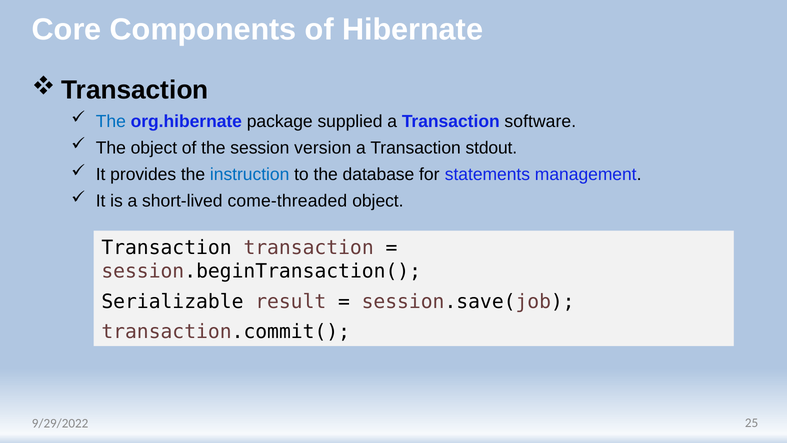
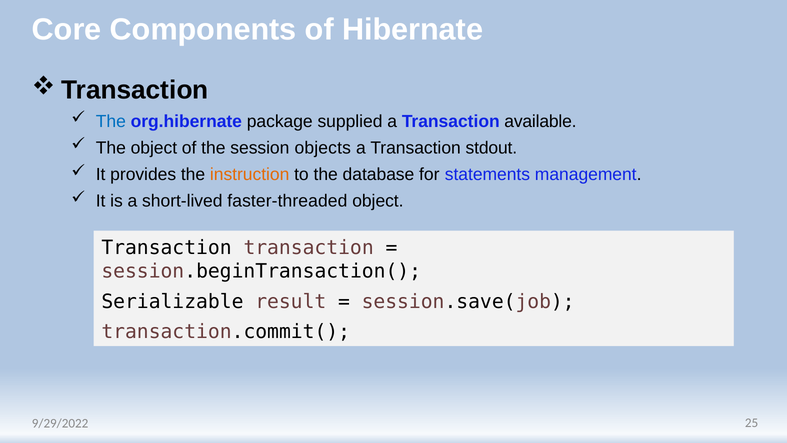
software: software -> available
version: version -> objects
instruction colour: blue -> orange
come-threaded: come-threaded -> faster-threaded
